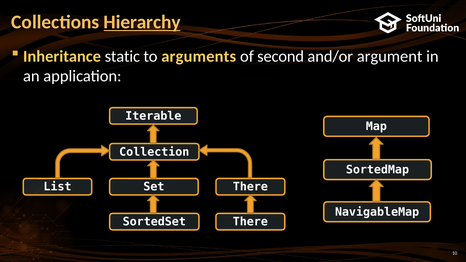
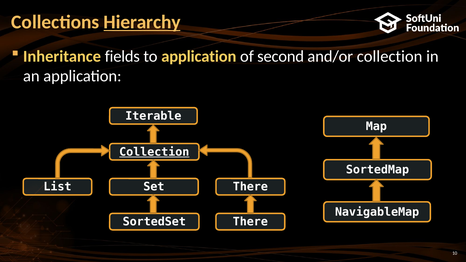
static: static -> fields
to arguments: arguments -> application
and/or argument: argument -> collection
Collection at (154, 152) underline: none -> present
